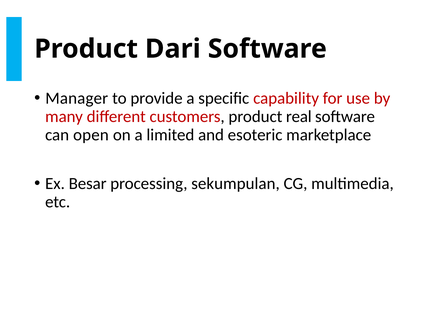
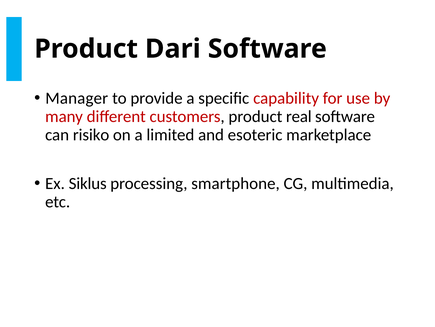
open: open -> risiko
Besar: Besar -> Siklus
sekumpulan: sekumpulan -> smartphone
